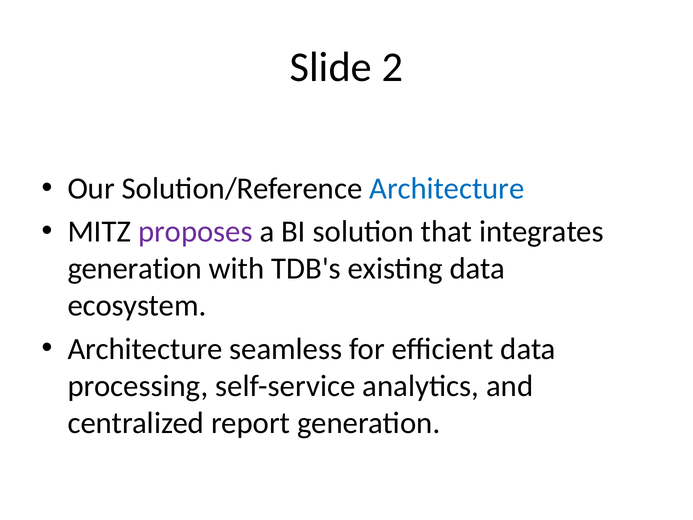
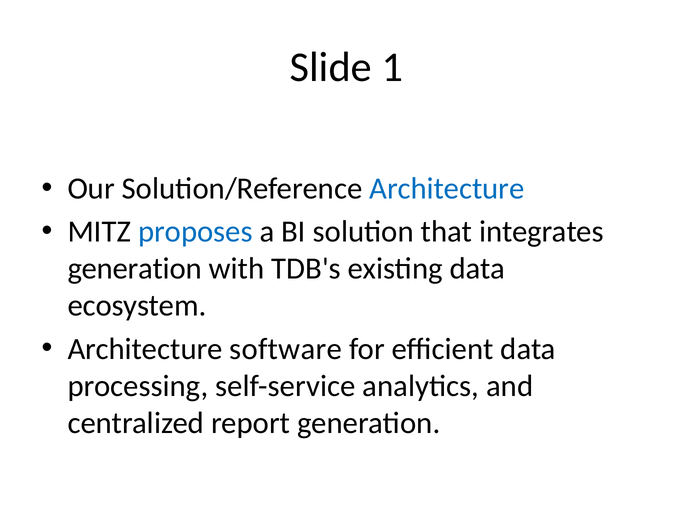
2: 2 -> 1
proposes colour: purple -> blue
seamless: seamless -> software
